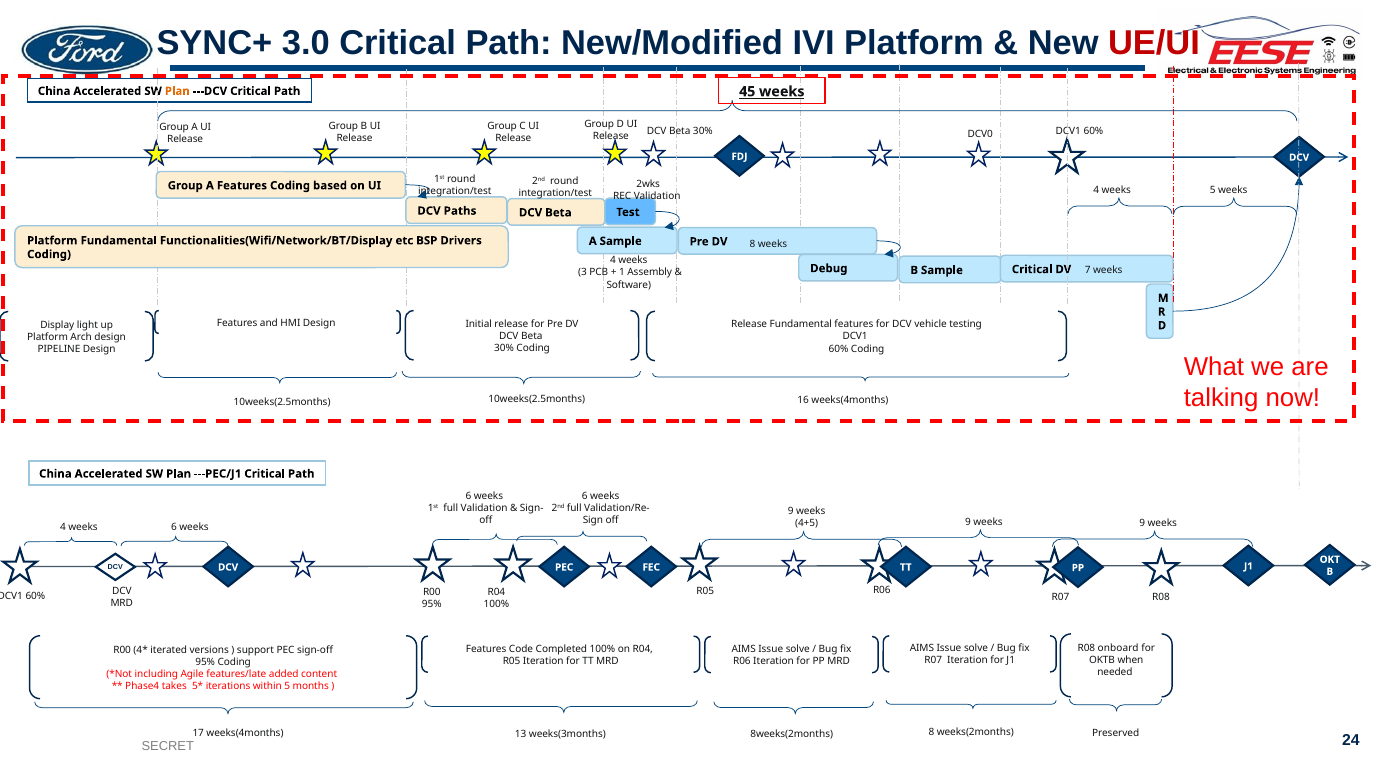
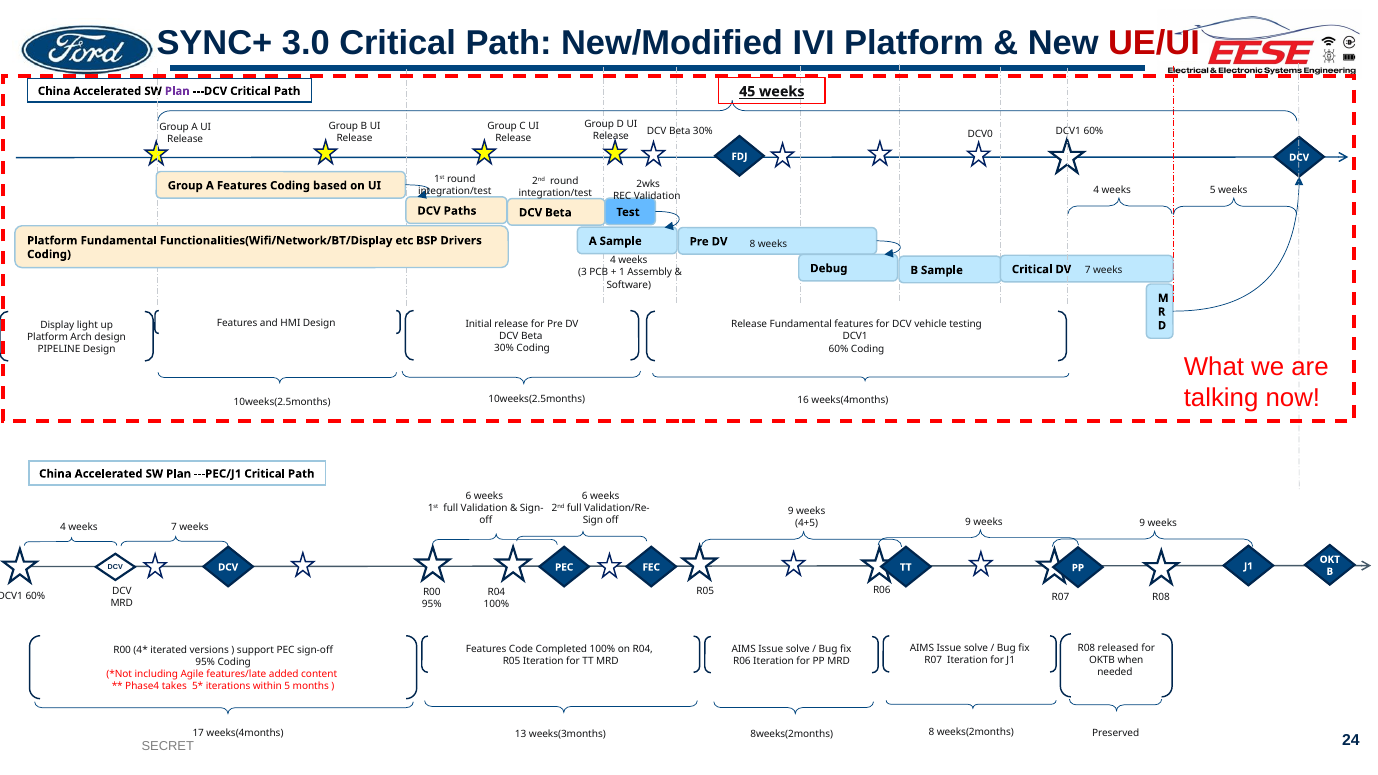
Plan at (177, 91) colour: orange -> purple
weeks 6: 6 -> 7
onboard: onboard -> released
